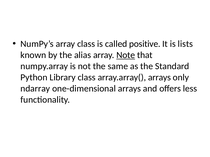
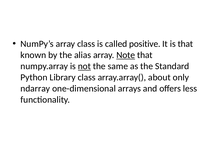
is lists: lists -> that
not underline: none -> present
array.array( arrays: arrays -> about
